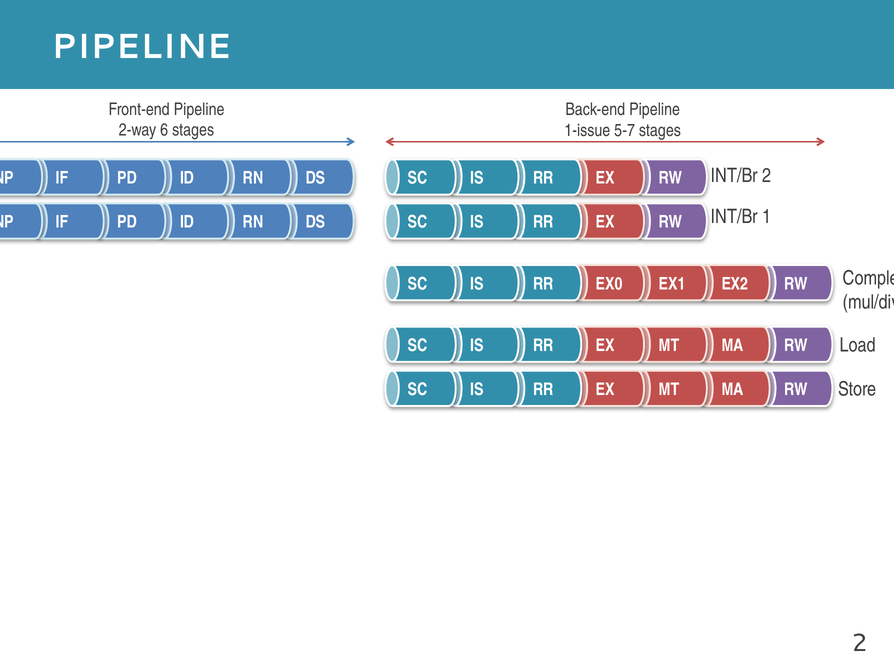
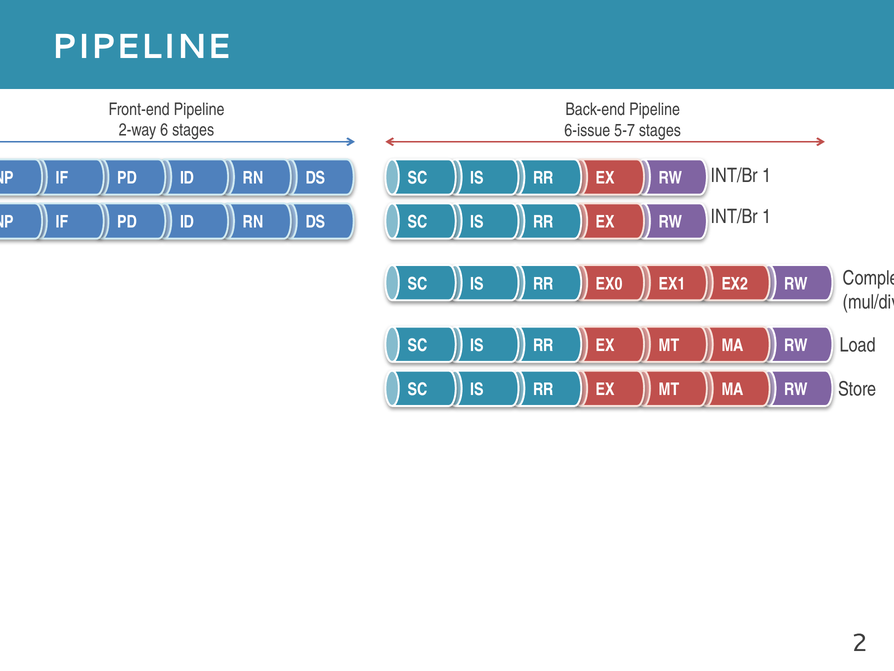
1-issue: 1-issue -> 6-issue
2 at (767, 175): 2 -> 1
